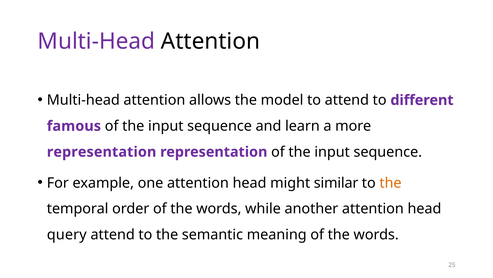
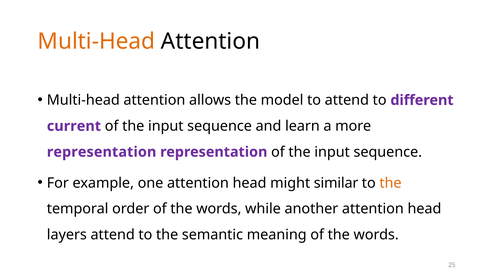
Multi-Head at (96, 41) colour: purple -> orange
famous: famous -> current
query: query -> layers
